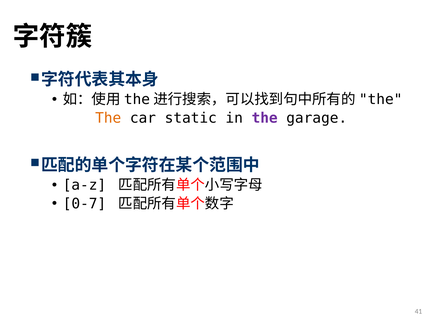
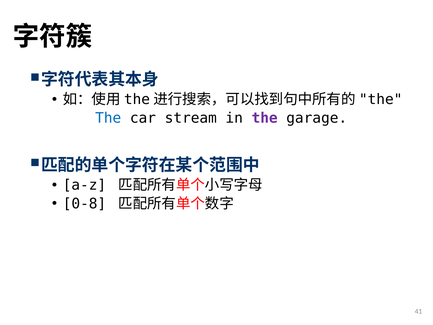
The at (108, 118) colour: orange -> blue
static: static -> stream
0-7: 0-7 -> 0-8
